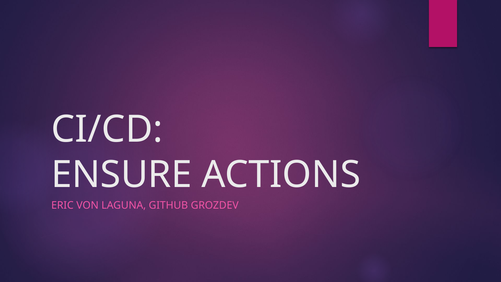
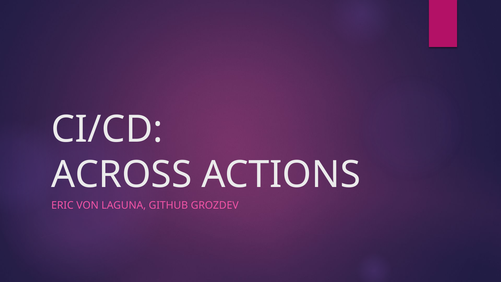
ENSURE: ENSURE -> ACROSS
